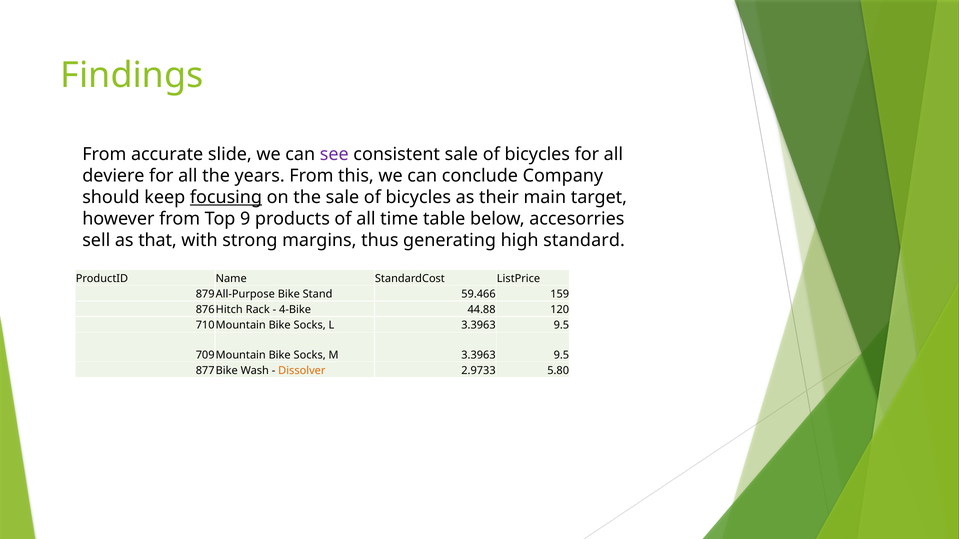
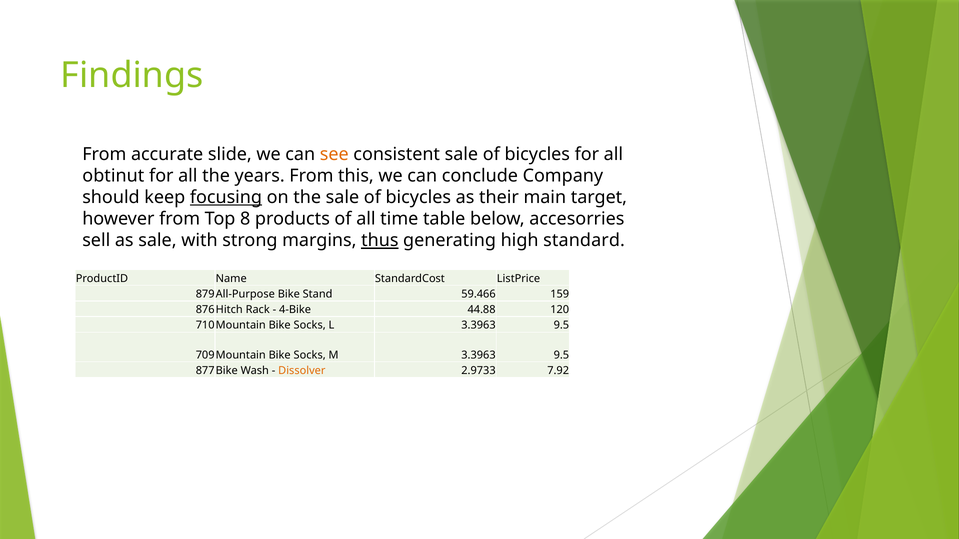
see colour: purple -> orange
deviere: deviere -> obtinut
9: 9 -> 8
as that: that -> sale
thus underline: none -> present
5.80: 5.80 -> 7.92
